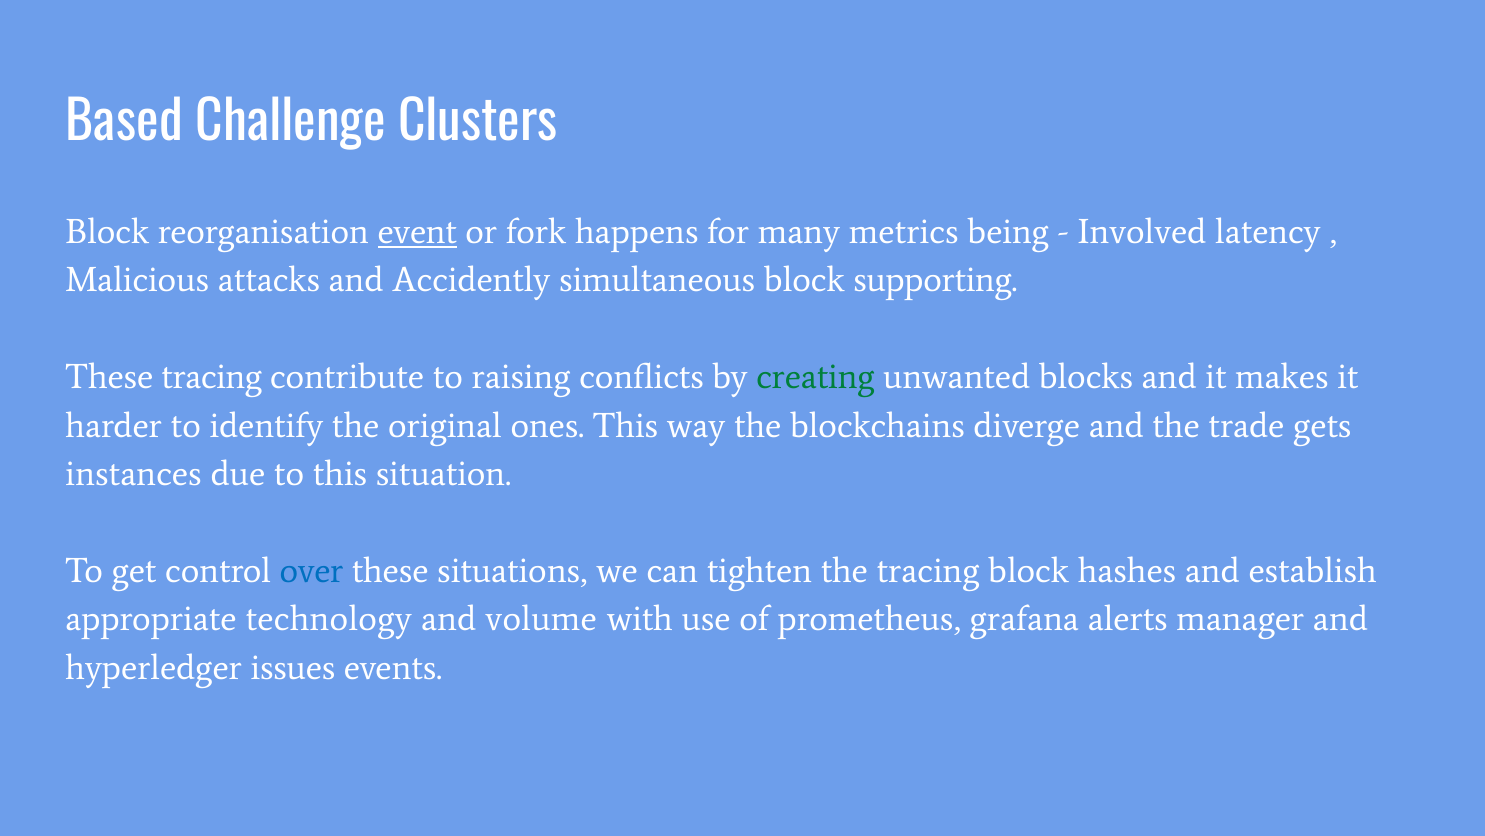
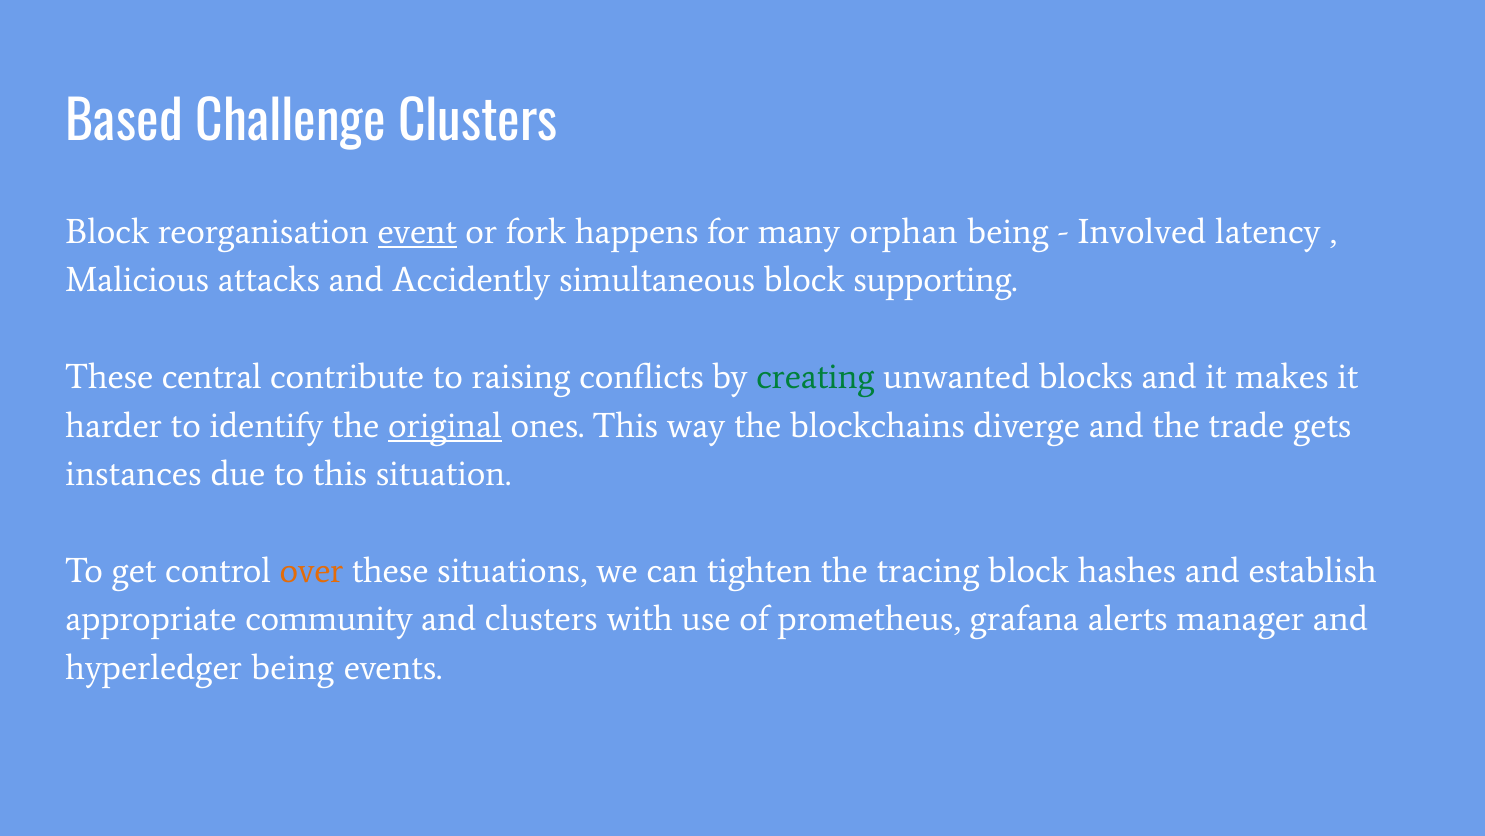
metrics: metrics -> orphan
These tracing: tracing -> central
original underline: none -> present
over colour: blue -> orange
technology: technology -> community
and volume: volume -> clusters
hyperledger issues: issues -> being
